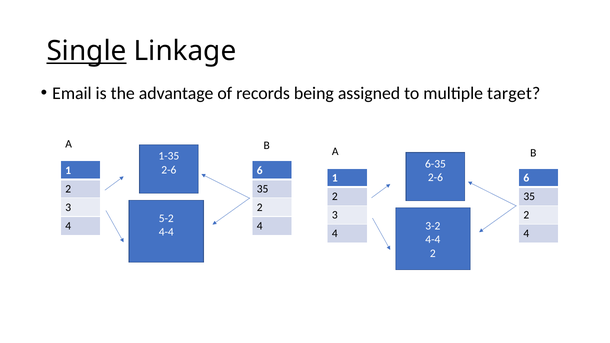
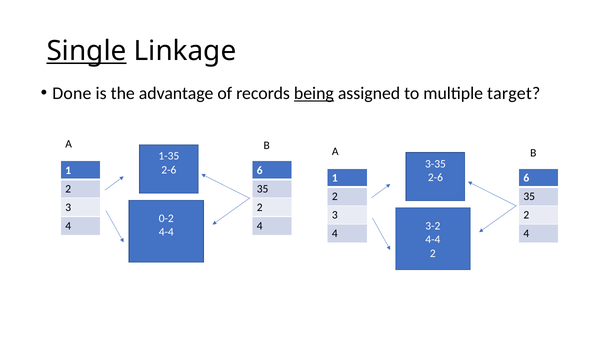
Email: Email -> Done
being underline: none -> present
6-35: 6-35 -> 3-35
5-2: 5-2 -> 0-2
